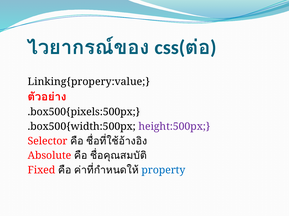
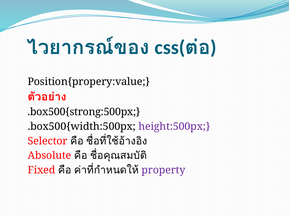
Linking{propery:value: Linking{propery:value -> Position{propery:value
.box500{pixels:500px: .box500{pixels:500px -> .box500{strong:500px
property colour: blue -> purple
